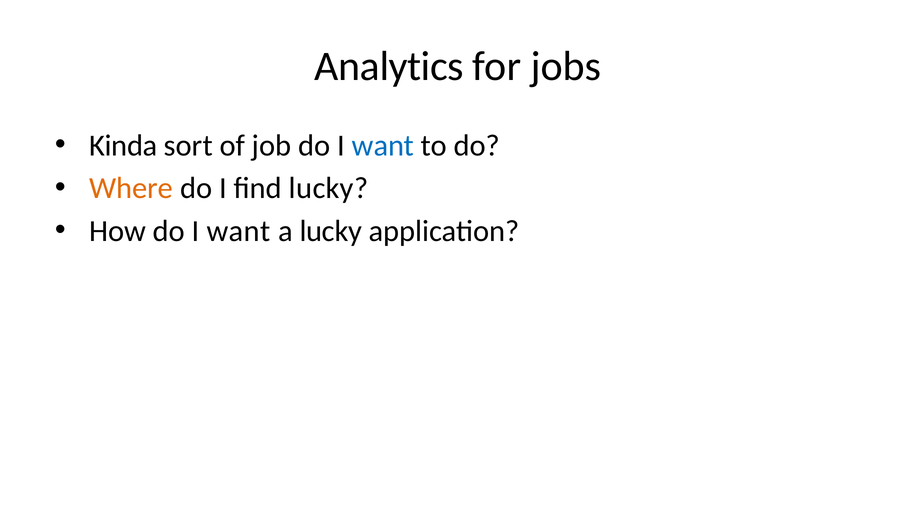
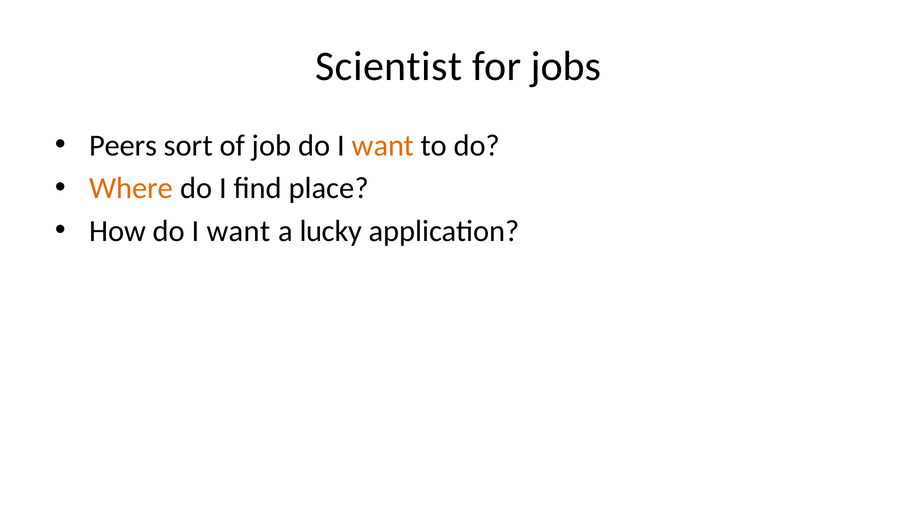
Analytics: Analytics -> Scientist
Kinda: Kinda -> Peers
want at (383, 145) colour: blue -> orange
find lucky: lucky -> place
